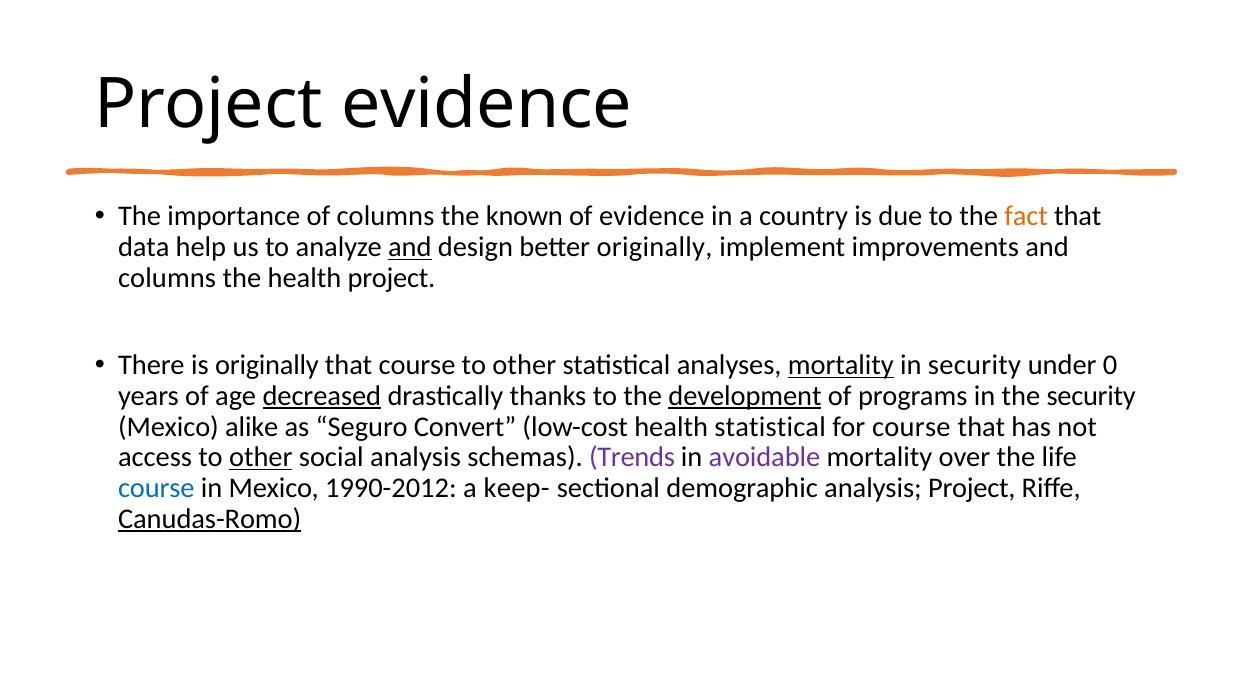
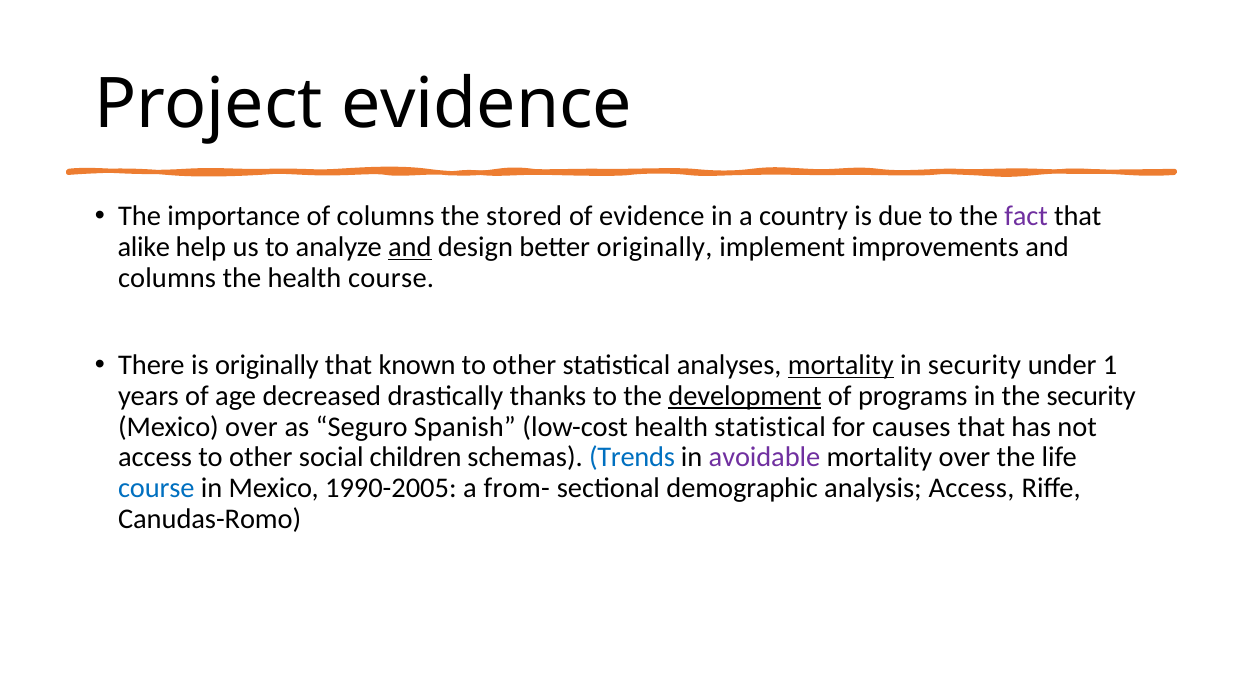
known: known -> stored
fact colour: orange -> purple
data: data -> alike
health project: project -> course
that course: course -> known
0: 0 -> 1
decreased underline: present -> none
Mexico alike: alike -> over
Convert: Convert -> Spanish
for course: course -> causes
other at (261, 457) underline: present -> none
social analysis: analysis -> children
Trends colour: purple -> blue
1990-2012: 1990-2012 -> 1990-2005
keep-: keep- -> from-
analysis Project: Project -> Access
Canudas-Romo underline: present -> none
